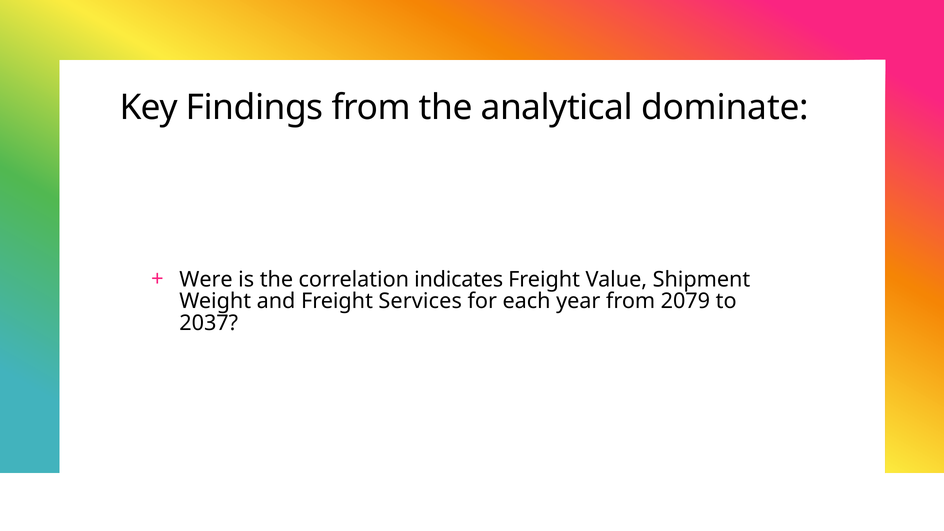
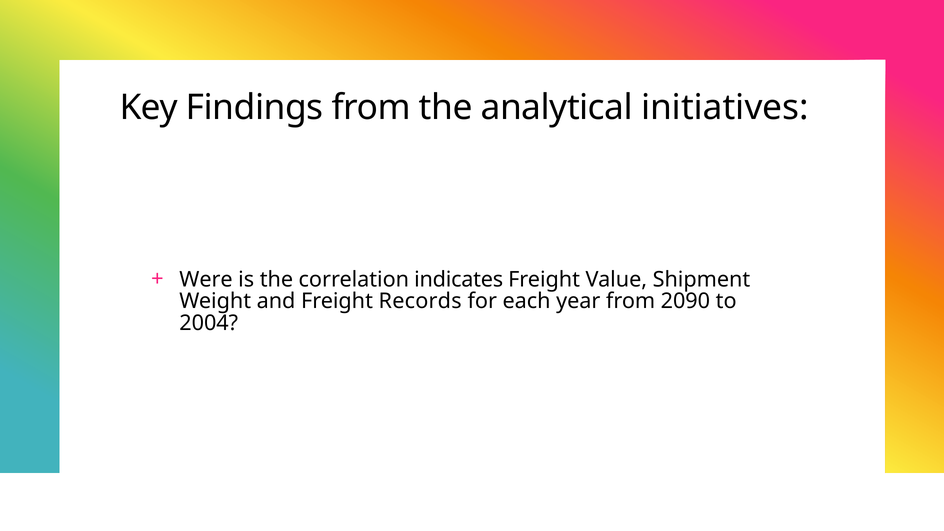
dominate: dominate -> initiatives
Services: Services -> Records
2079: 2079 -> 2090
2037: 2037 -> 2004
